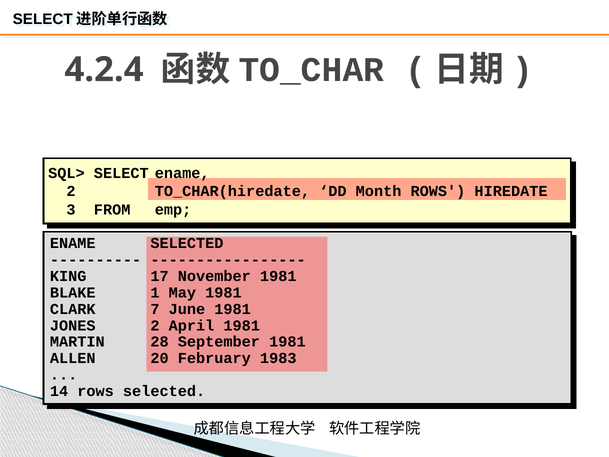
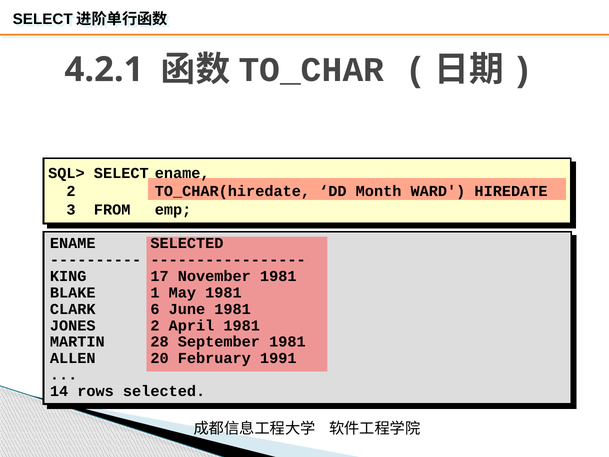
4.2.4: 4.2.4 -> 4.2.1
Month ROWS: ROWS -> WARD
7: 7 -> 6
1983: 1983 -> 1991
